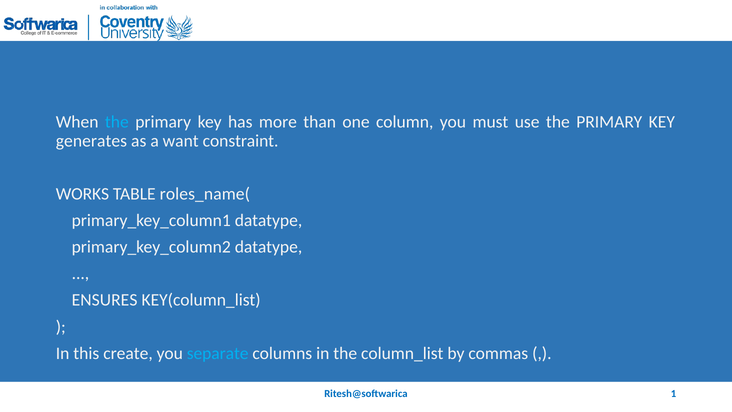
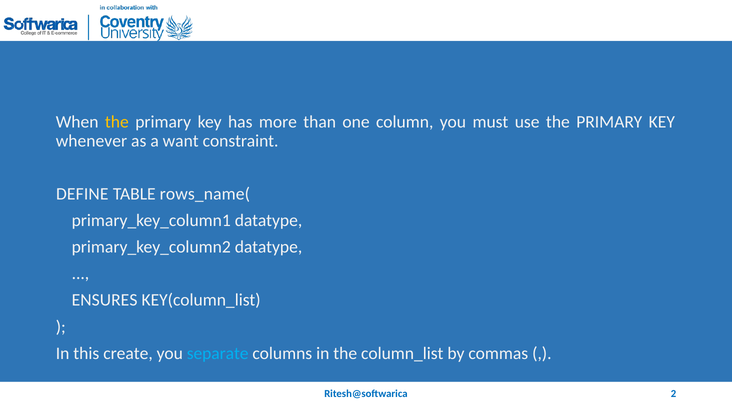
the at (117, 122) colour: light blue -> yellow
generates: generates -> whenever
WORKS: WORKS -> DEFINE
roles_name(: roles_name( -> rows_name(
1: 1 -> 2
